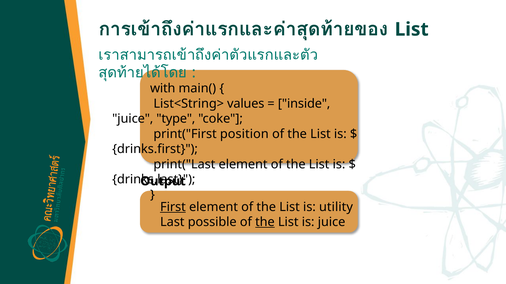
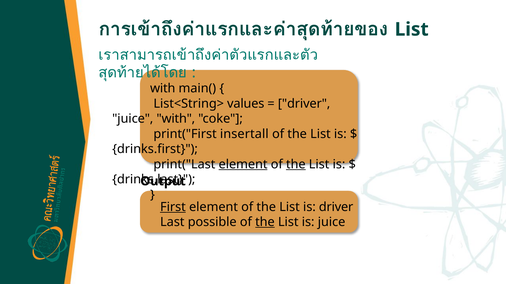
inside at (304, 104): inside -> driver
juice type: type -> with
position: position -> insertall
element at (243, 165) underline: none -> present
the at (296, 165) underline: none -> present
is utility: utility -> driver
